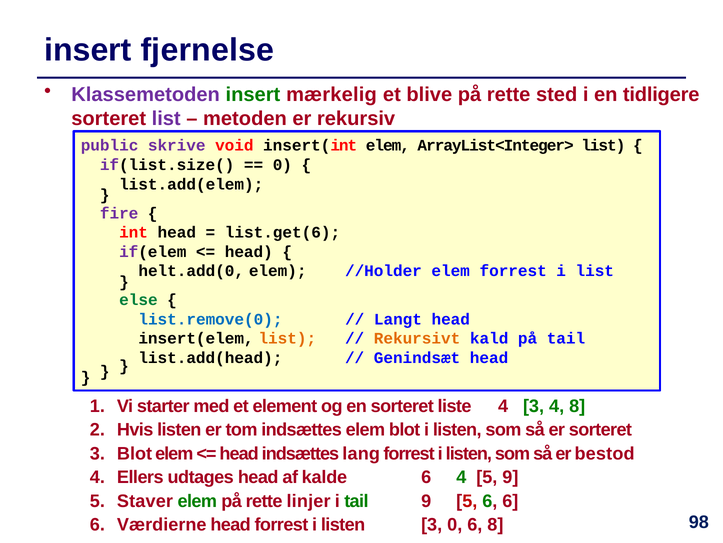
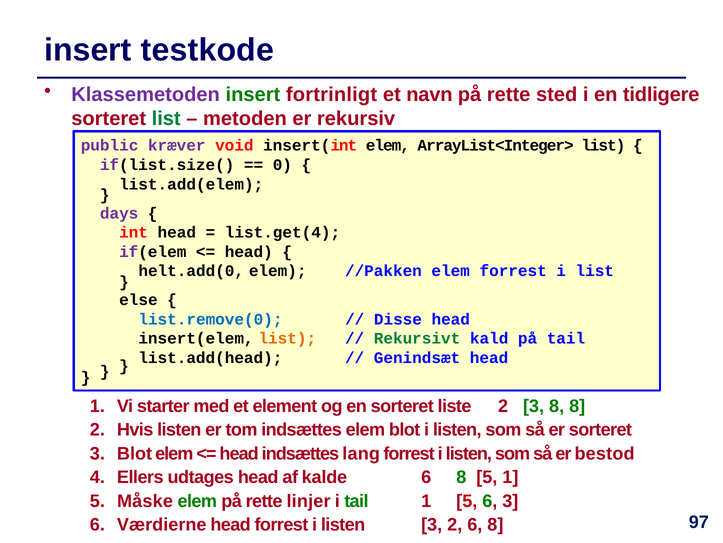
fjernelse: fjernelse -> testkode
mærkelig: mærkelig -> fortrinligt
blive: blive -> navn
list at (166, 118) colour: purple -> green
skrive: skrive -> kræver
fire: fire -> days
list.get(6: list.get(6 -> list.get(4
//Holder: //Holder -> //Pakken
else colour: green -> black
Langt: Langt -> Disse
Rekursivt colour: orange -> green
liste 4: 4 -> 2
3 4: 4 -> 8
4 at (461, 477): 4 -> 8
5 9: 9 -> 1
Staver: Staver -> Måske
tail 9: 9 -> 1
5 6 6: 6 -> 3
3 0: 0 -> 2
98: 98 -> 97
